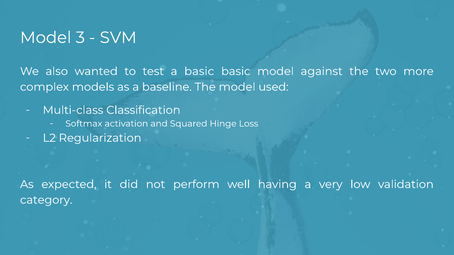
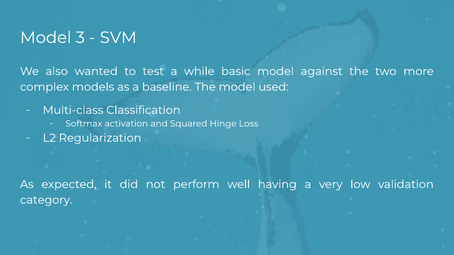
a basic: basic -> while
